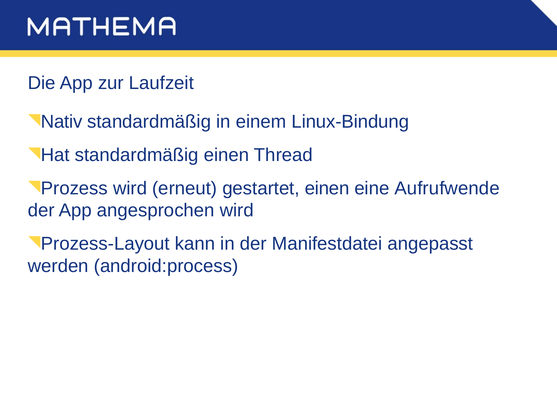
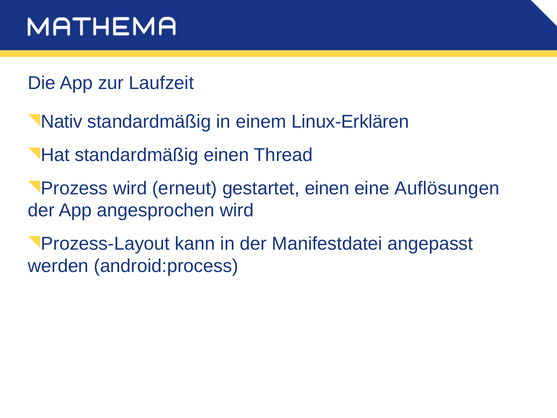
Linux-Bindung: Linux-Bindung -> Linux-Erklären
Aufrufwende: Aufrufwende -> Auflösungen
